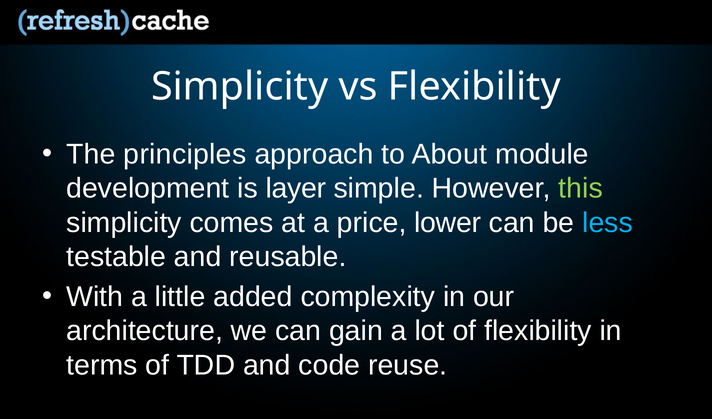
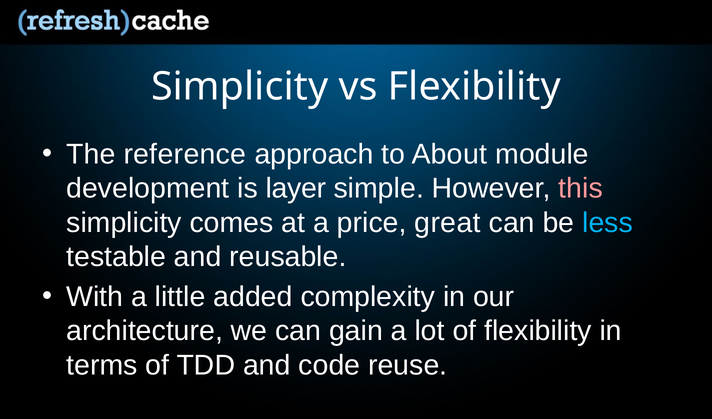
principles: principles -> reference
this colour: light green -> pink
lower: lower -> great
